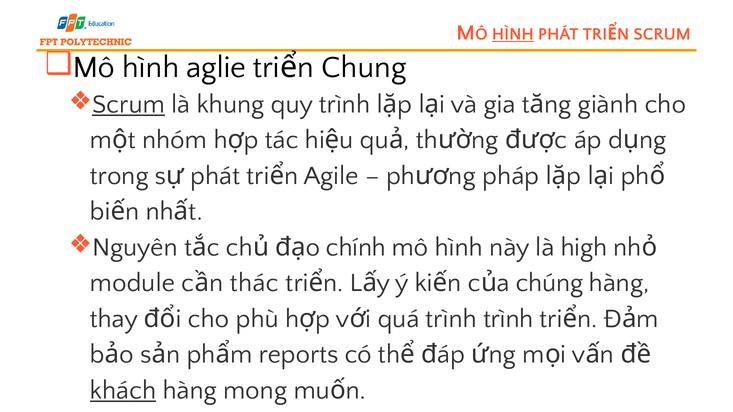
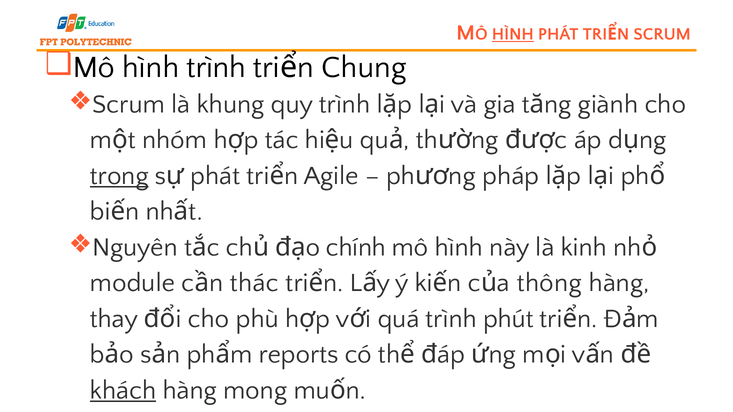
hình aglie: aglie -> trình
Scrum at (128, 104) underline: present -> none
trong underline: none -> present
high: high -> kinh
chúng: chúng -> thông
trình trình: trình -> phút
